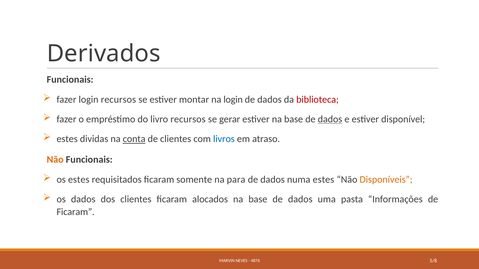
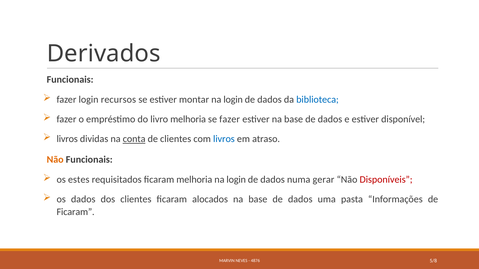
biblioteca colour: red -> blue
livro recursos: recursos -> melhoria
se gerar: gerar -> fazer
dados at (330, 119) underline: present -> none
estes at (67, 139): estes -> livros
ficaram somente: somente -> melhoria
para at (236, 180): para -> login
numa estes: estes -> gerar
Disponíveis colour: orange -> red
